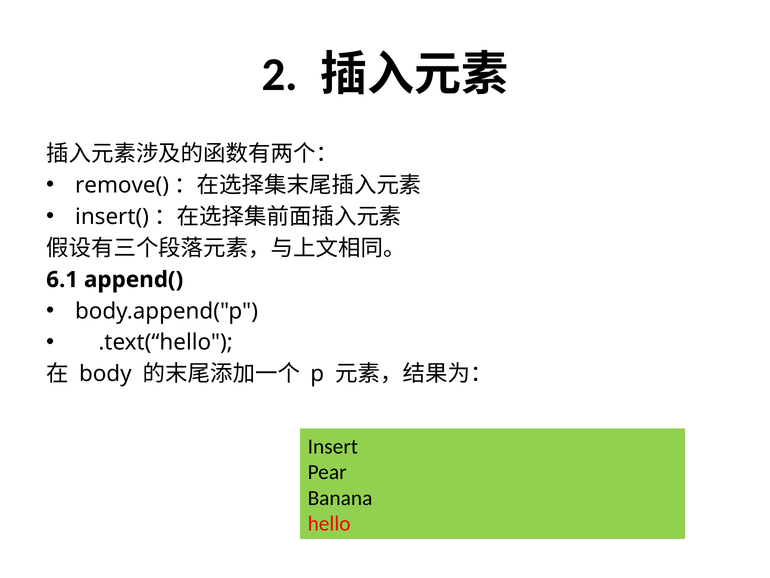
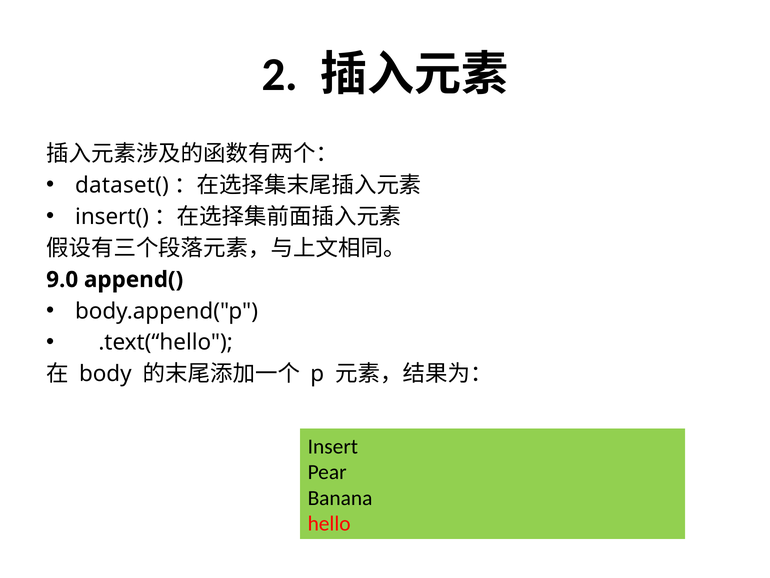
remove(: remove( -> dataset(
6.1: 6.1 -> 9.0
